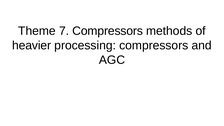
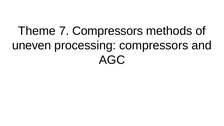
heavier: heavier -> uneven
